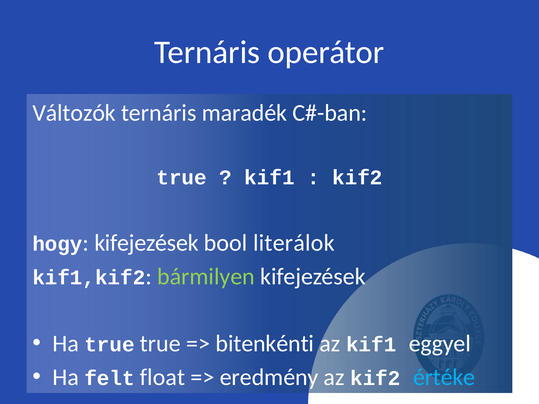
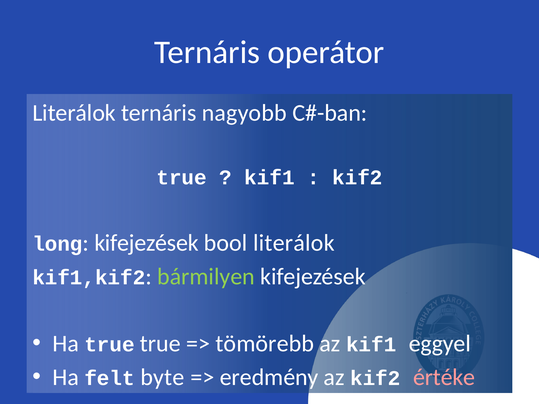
Változók at (74, 113): Változók -> Literálok
maradék: maradék -> nagyobb
hogy: hogy -> long
bitenkénti: bitenkénti -> tömörebb
float: float -> byte
értéke colour: light blue -> pink
